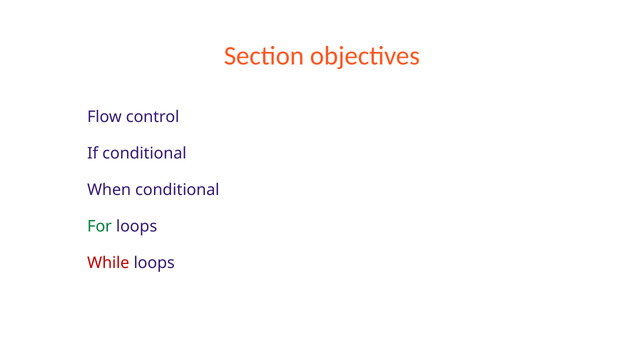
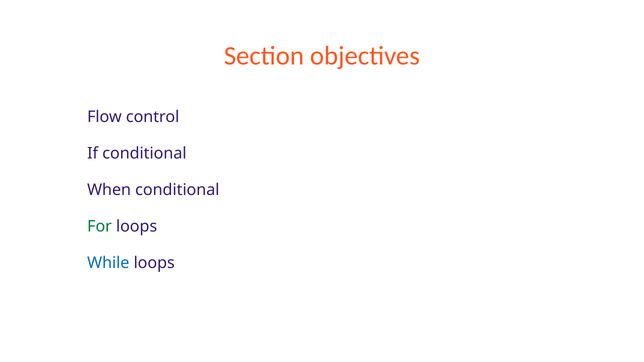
While colour: red -> blue
